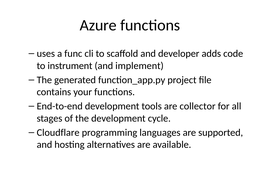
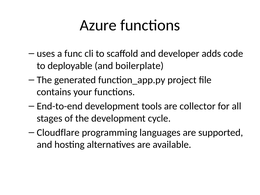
instrument: instrument -> deployable
implement: implement -> boilerplate
